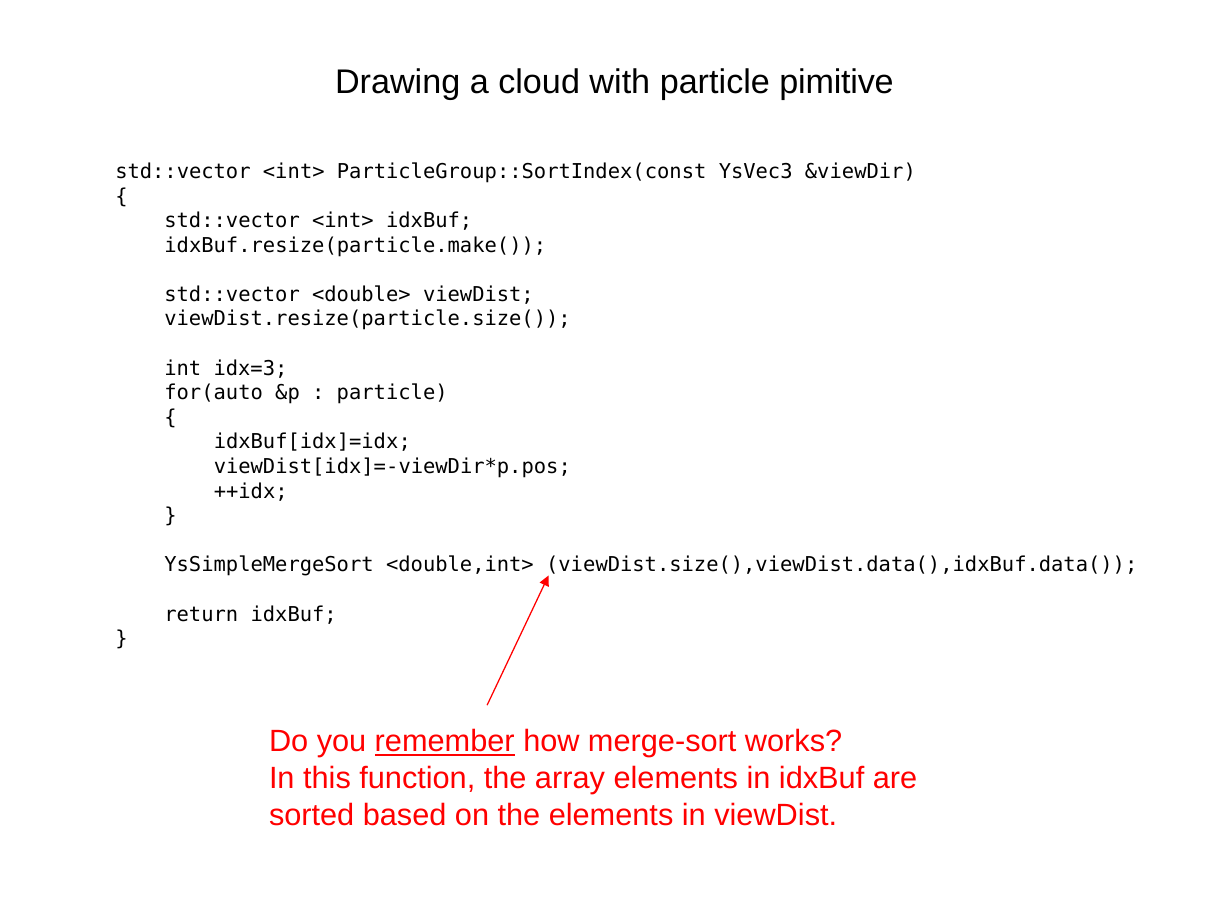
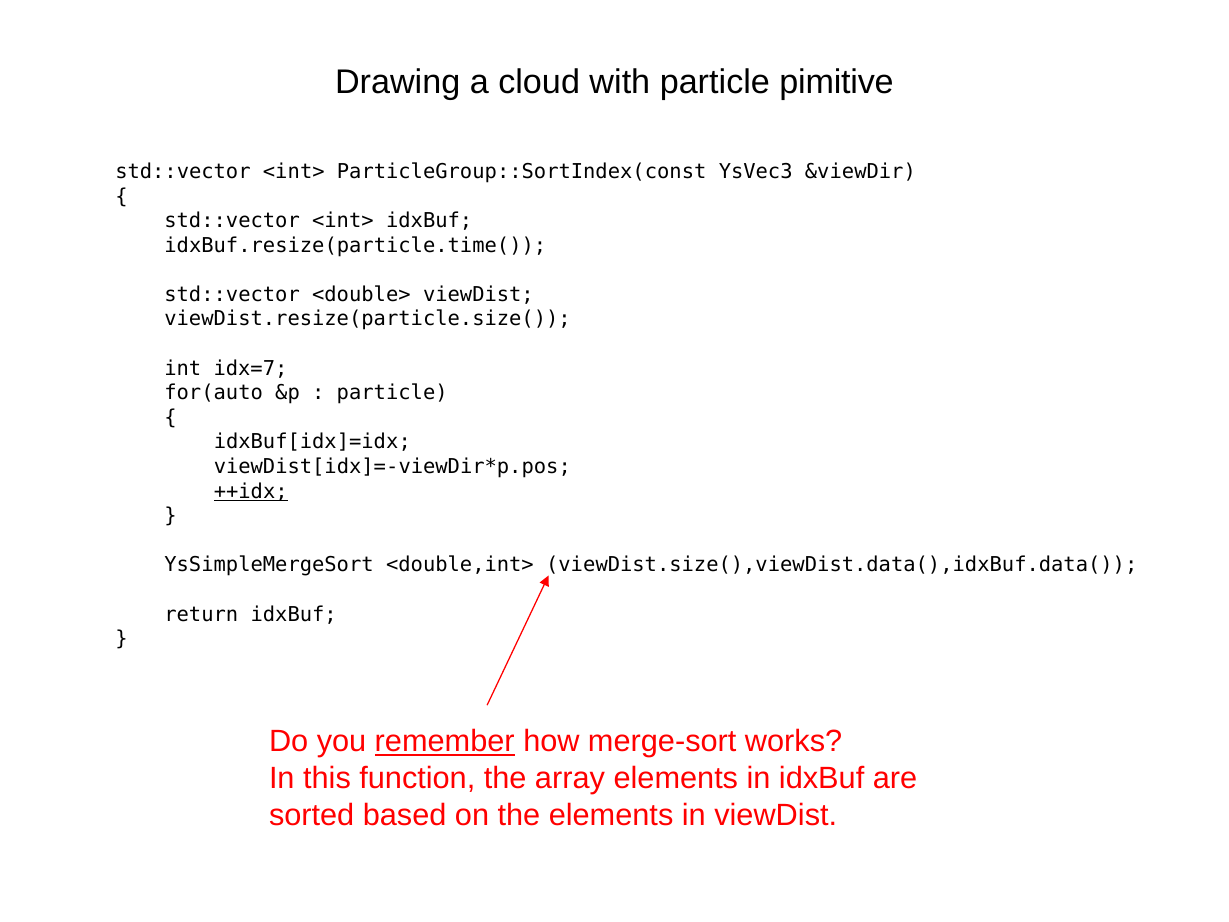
idxBuf.resize(particle.make(: idxBuf.resize(particle.make( -> idxBuf.resize(particle.time(
idx=3: idx=3 -> idx=7
++idx underline: none -> present
